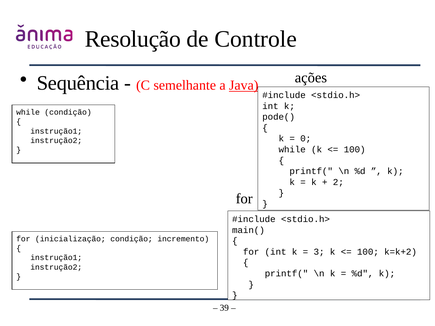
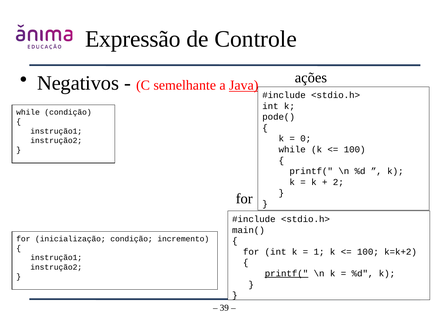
Resolução: Resolução -> Expressão
Sequência: Sequência -> Negativos
3: 3 -> 1
printf( at (286, 274) underline: none -> present
